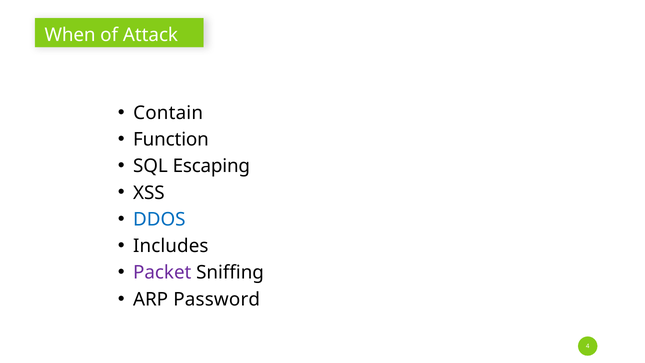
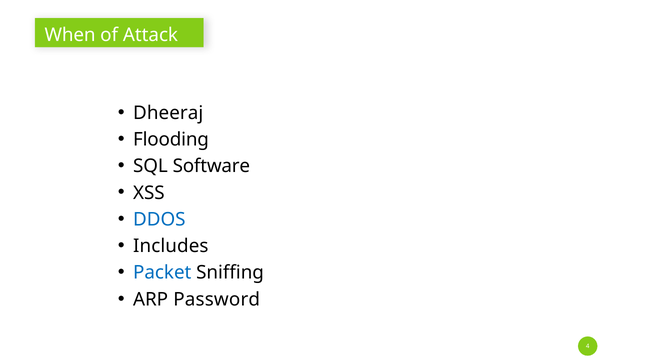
Contain: Contain -> Dheeraj
Function: Function -> Flooding
Escaping: Escaping -> Software
Packet colour: purple -> blue
